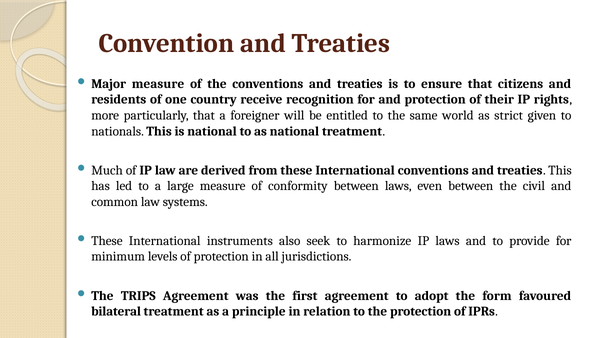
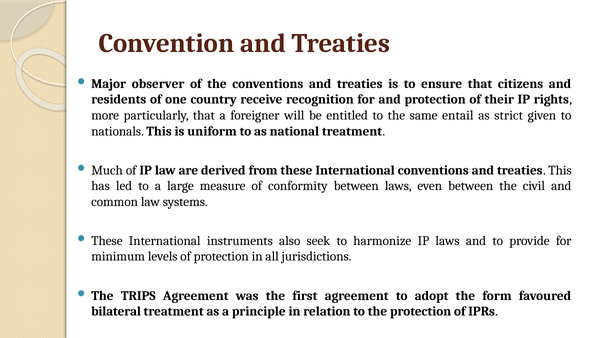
Major measure: measure -> observer
world: world -> entail
is national: national -> uniform
